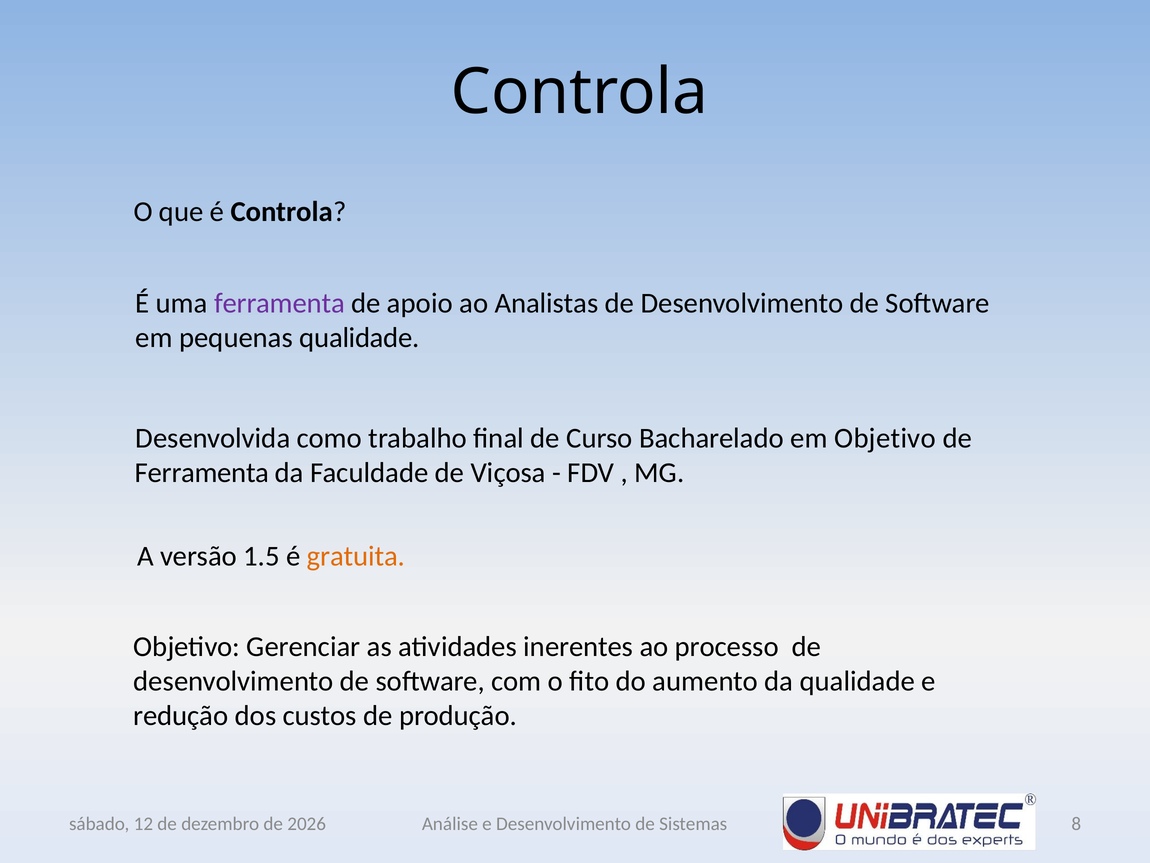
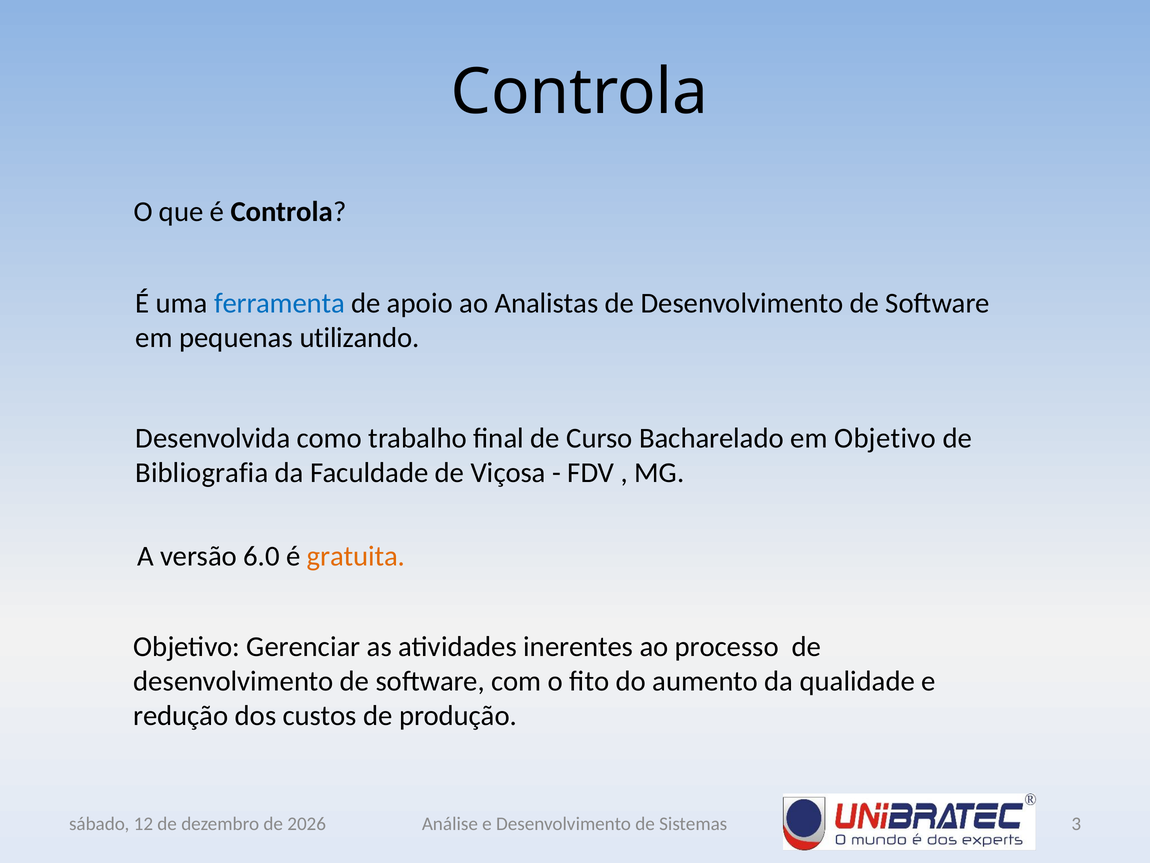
ferramenta at (280, 303) colour: purple -> blue
pequenas qualidade: qualidade -> utilizando
Ferramenta at (202, 473): Ferramenta -> Bibliografia
1.5: 1.5 -> 6.0
8: 8 -> 3
